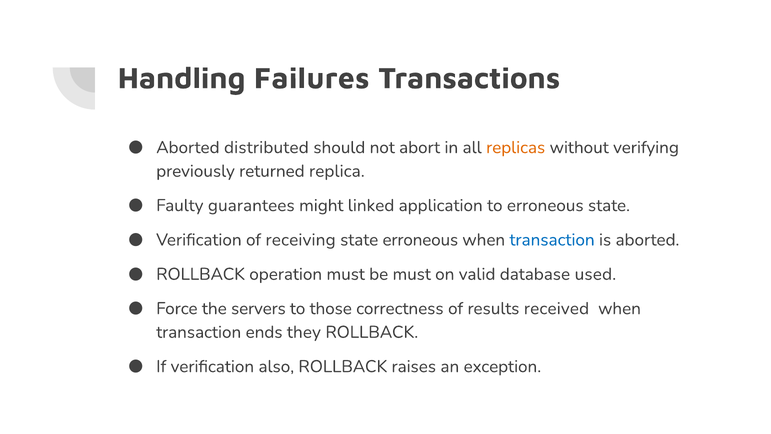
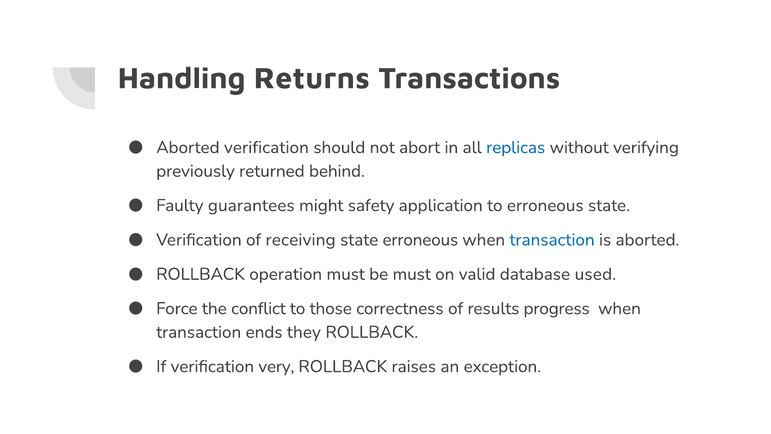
Failures: Failures -> Returns
Aborted distributed: distributed -> verification
replicas colour: orange -> blue
replica: replica -> behind
linked: linked -> safety
servers: servers -> conflict
received: received -> progress
also: also -> very
